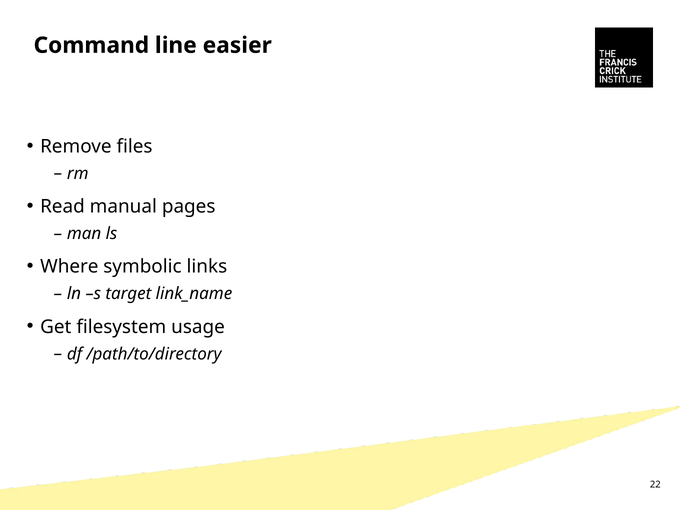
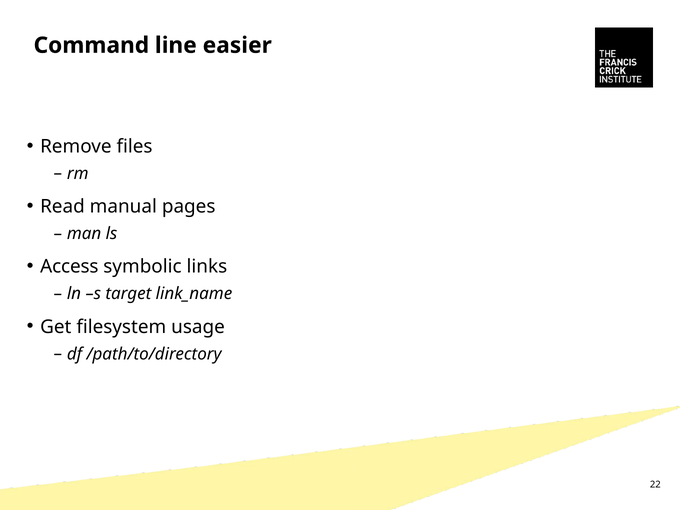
Where: Where -> Access
